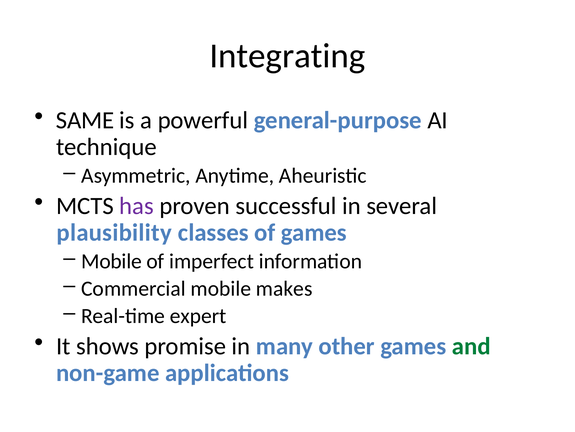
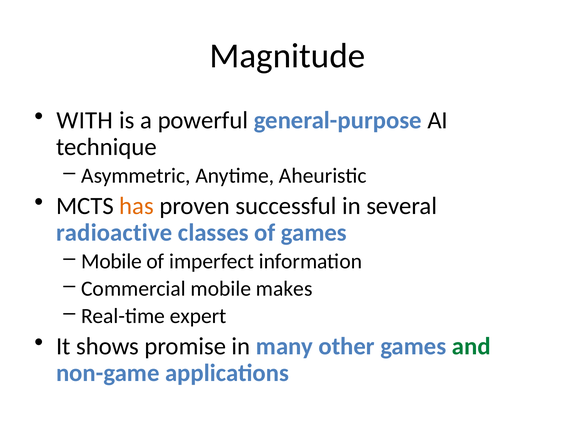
Integrating: Integrating -> Magnitude
SAME: SAME -> WITH
has colour: purple -> orange
plausibility: plausibility -> radioactive
